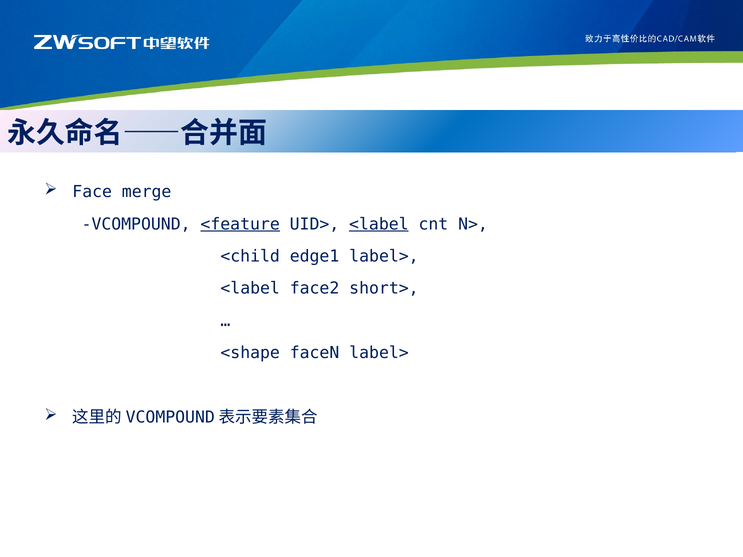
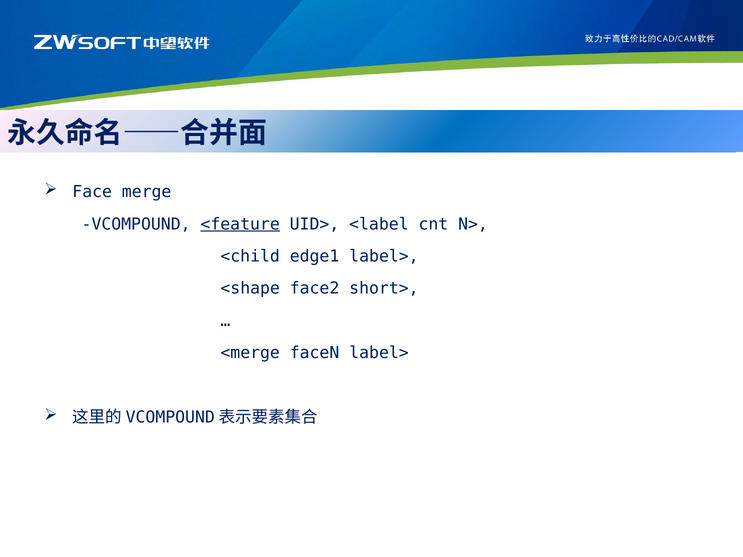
<label at (379, 224) underline: present -> none
<label at (250, 289): <label -> <shape
<shape: <shape -> <merge
